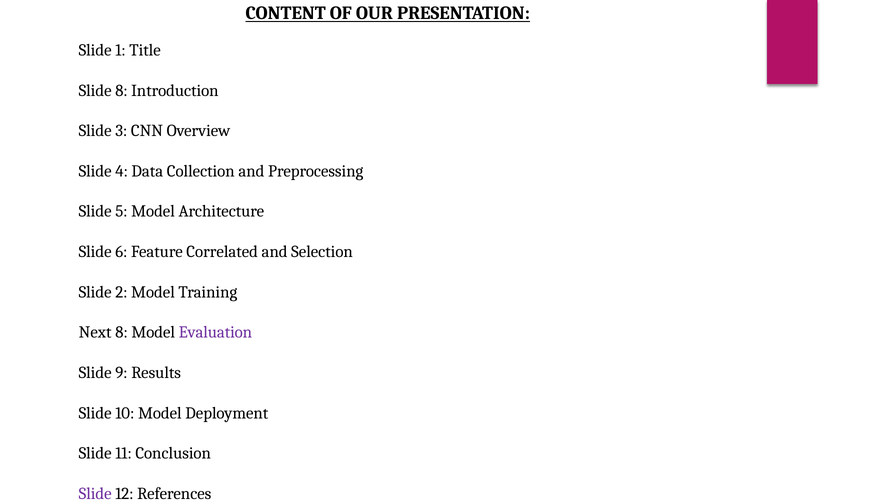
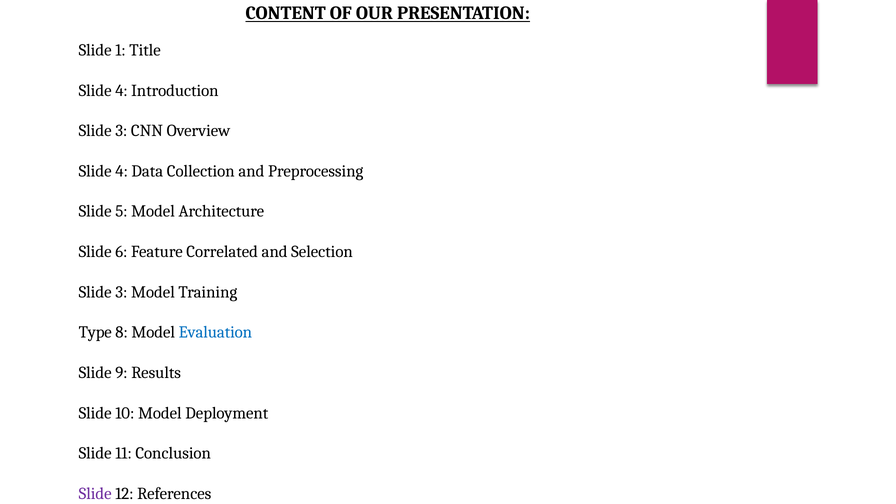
8 at (121, 90): 8 -> 4
2 at (121, 292): 2 -> 3
Next: Next -> Type
Evaluation colour: purple -> blue
